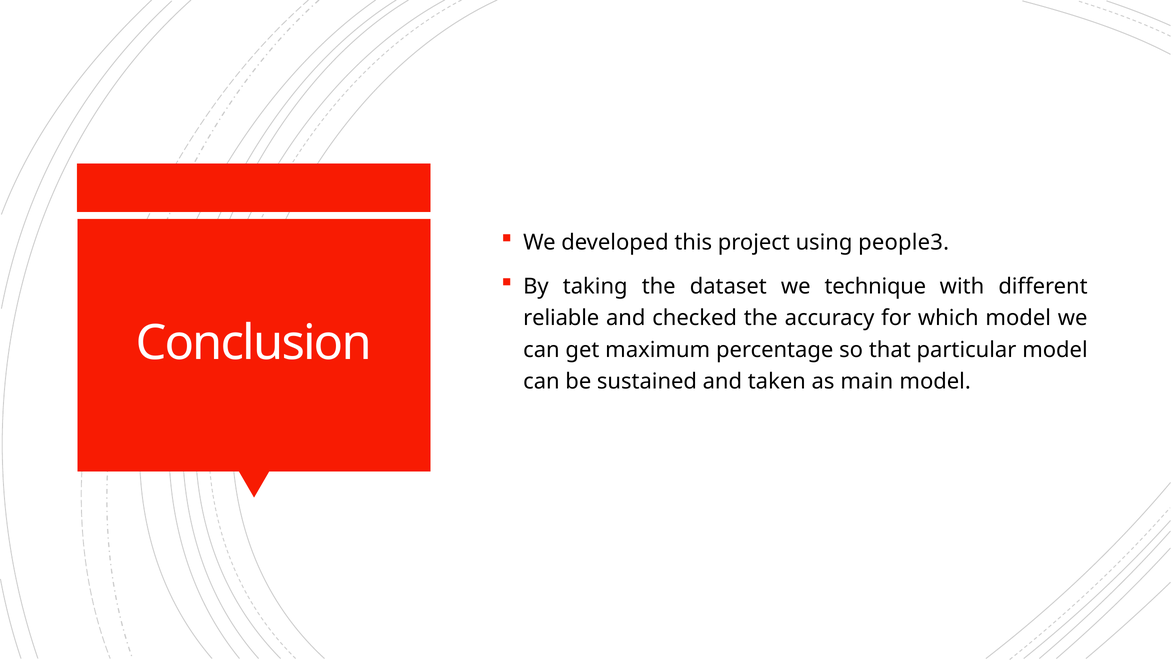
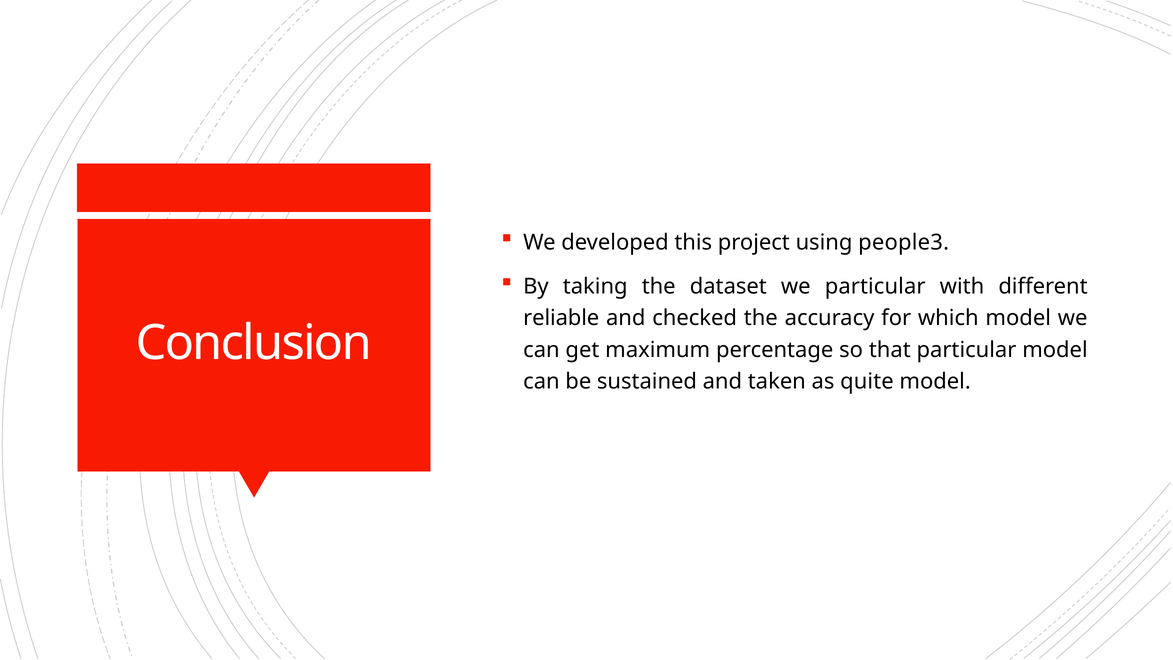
we technique: technique -> particular
main: main -> quite
